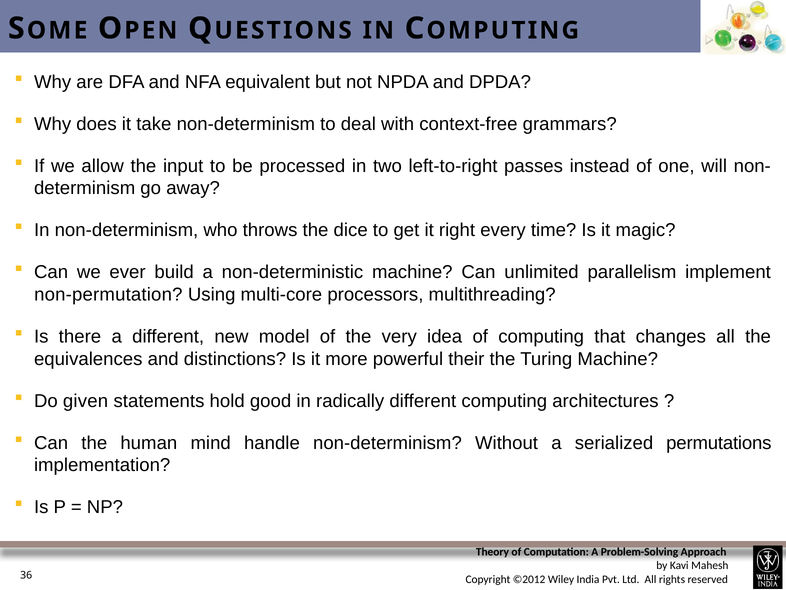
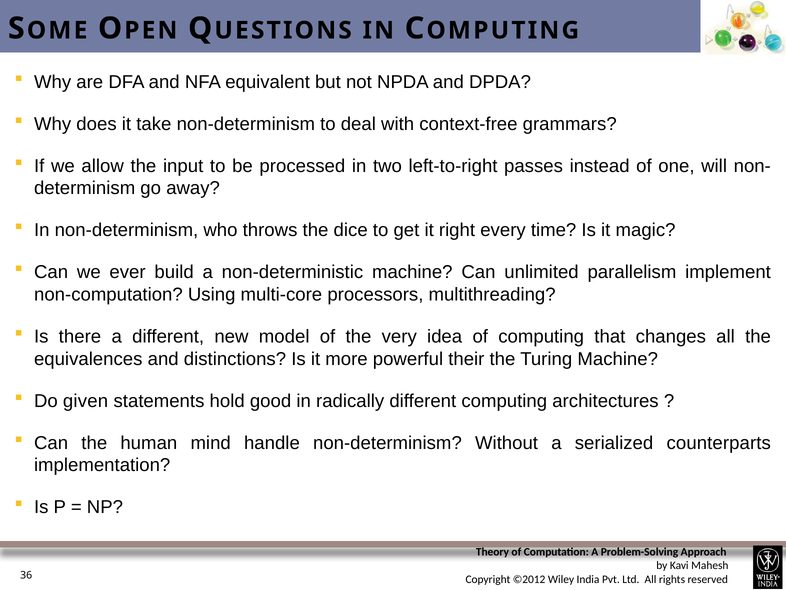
non-permutation: non-permutation -> non-computation
permutations: permutations -> counterparts
